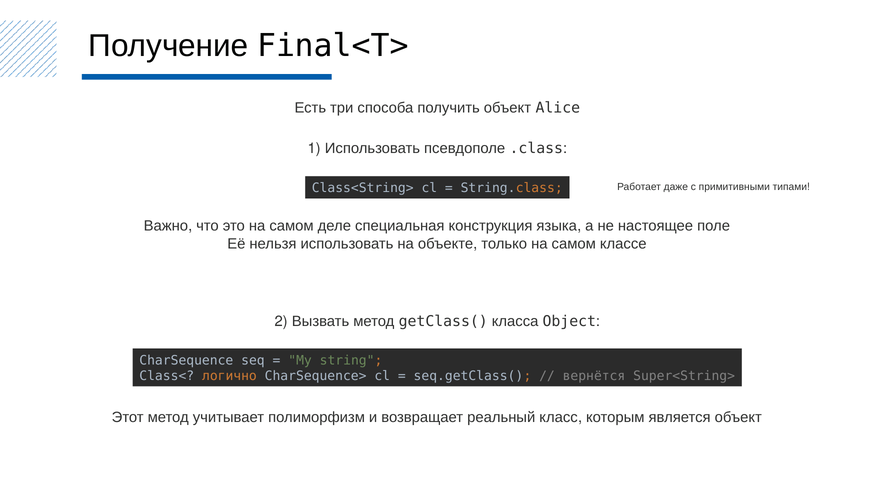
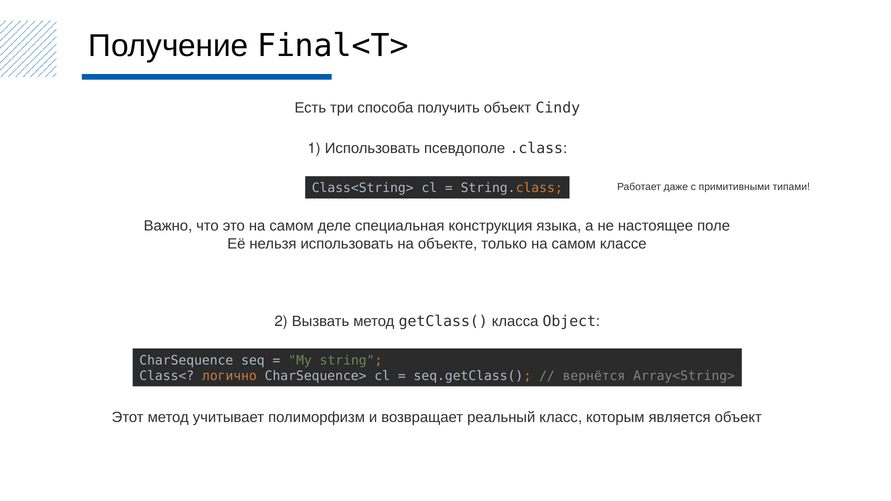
Alice: Alice -> Cindy
Super<String>: Super<String> -> Array<String>
